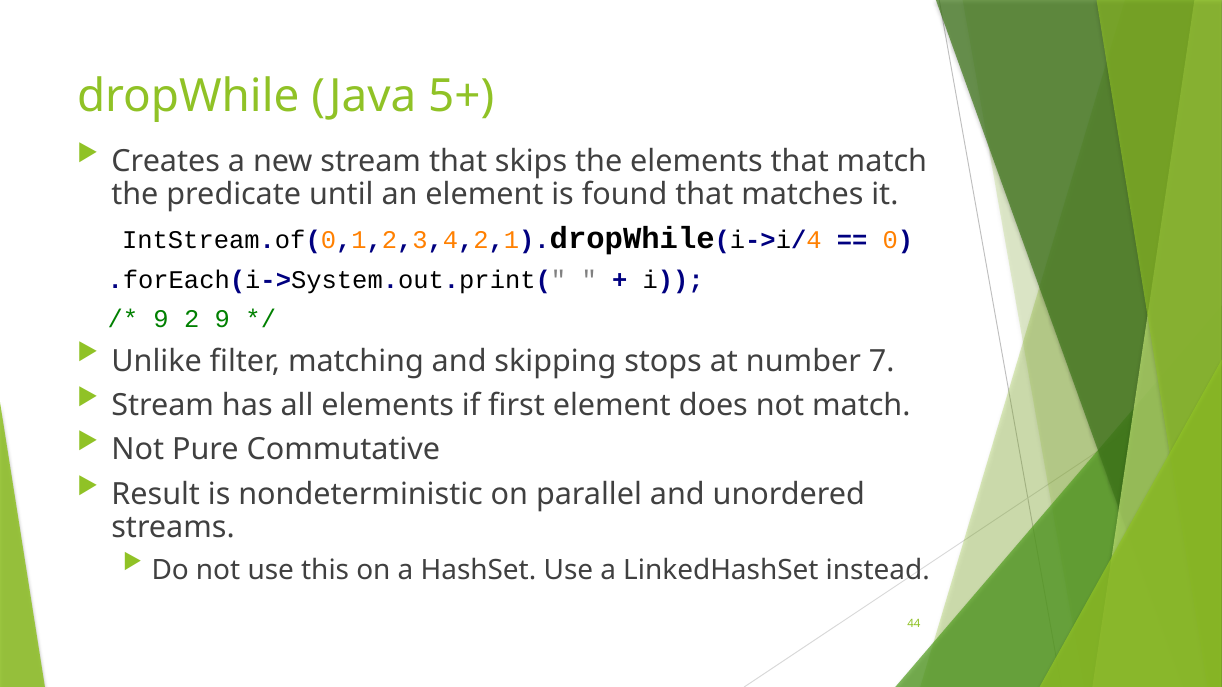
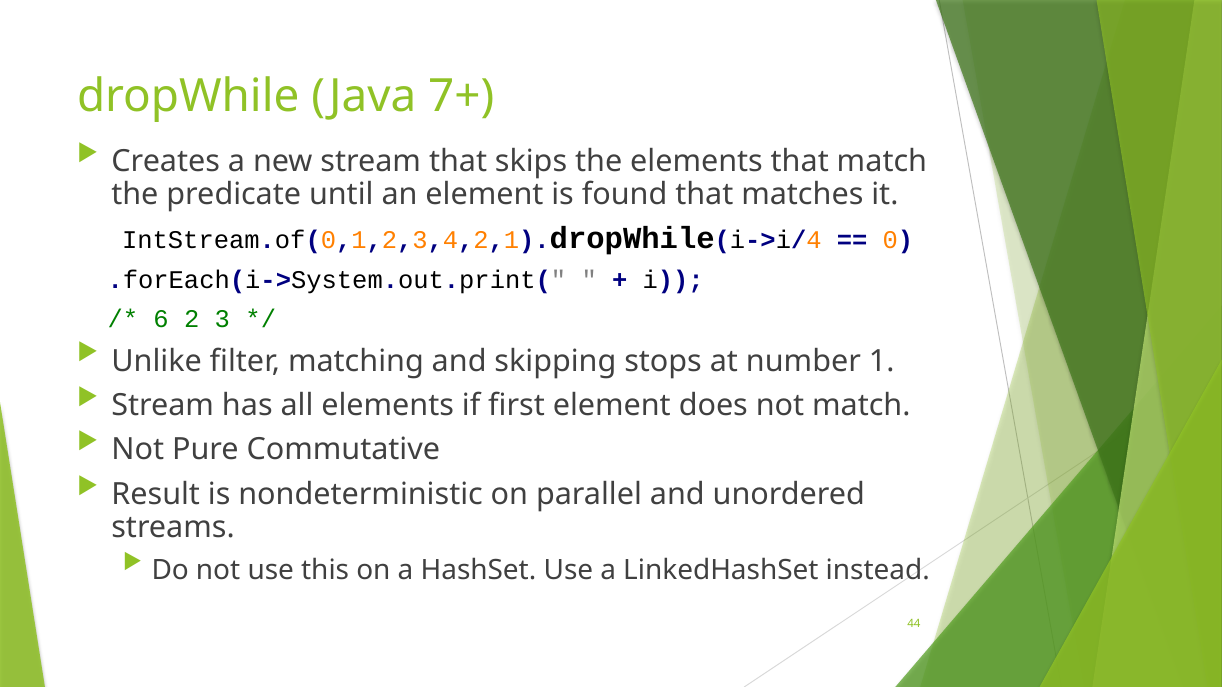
5+: 5+ -> 7+
9 at (161, 319): 9 -> 6
2 9: 9 -> 3
7: 7 -> 1
